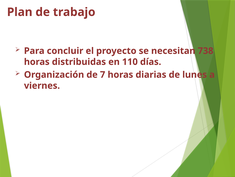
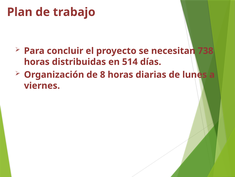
110: 110 -> 514
7: 7 -> 8
